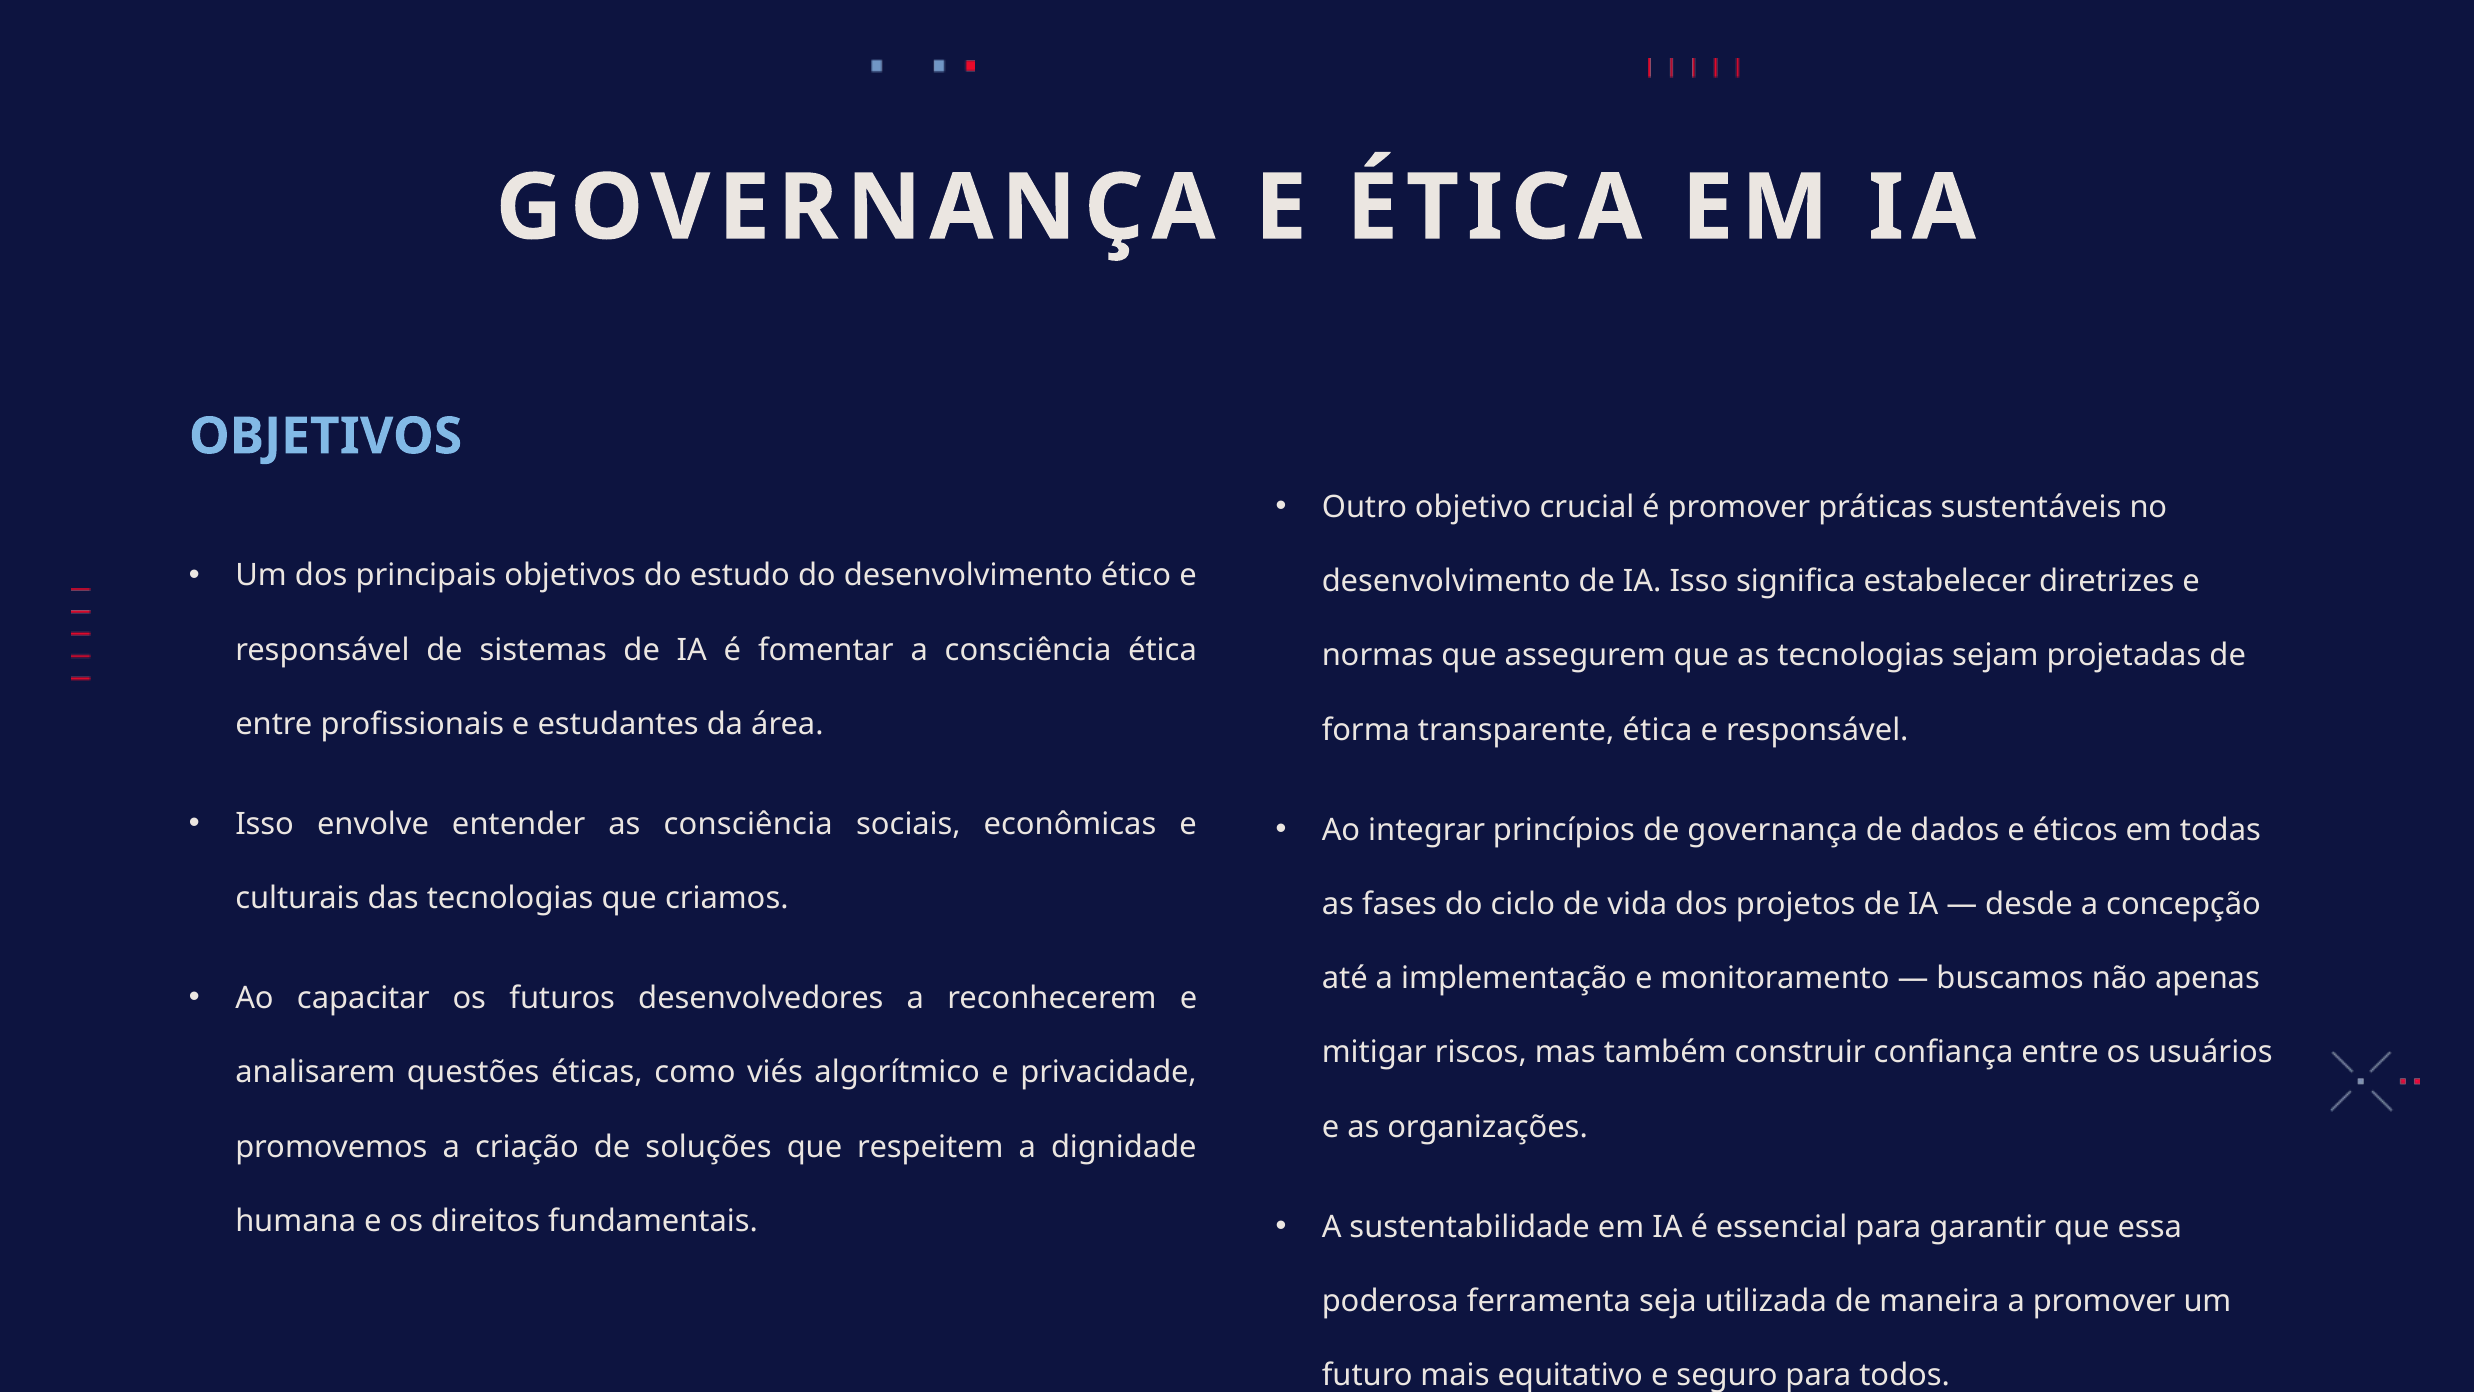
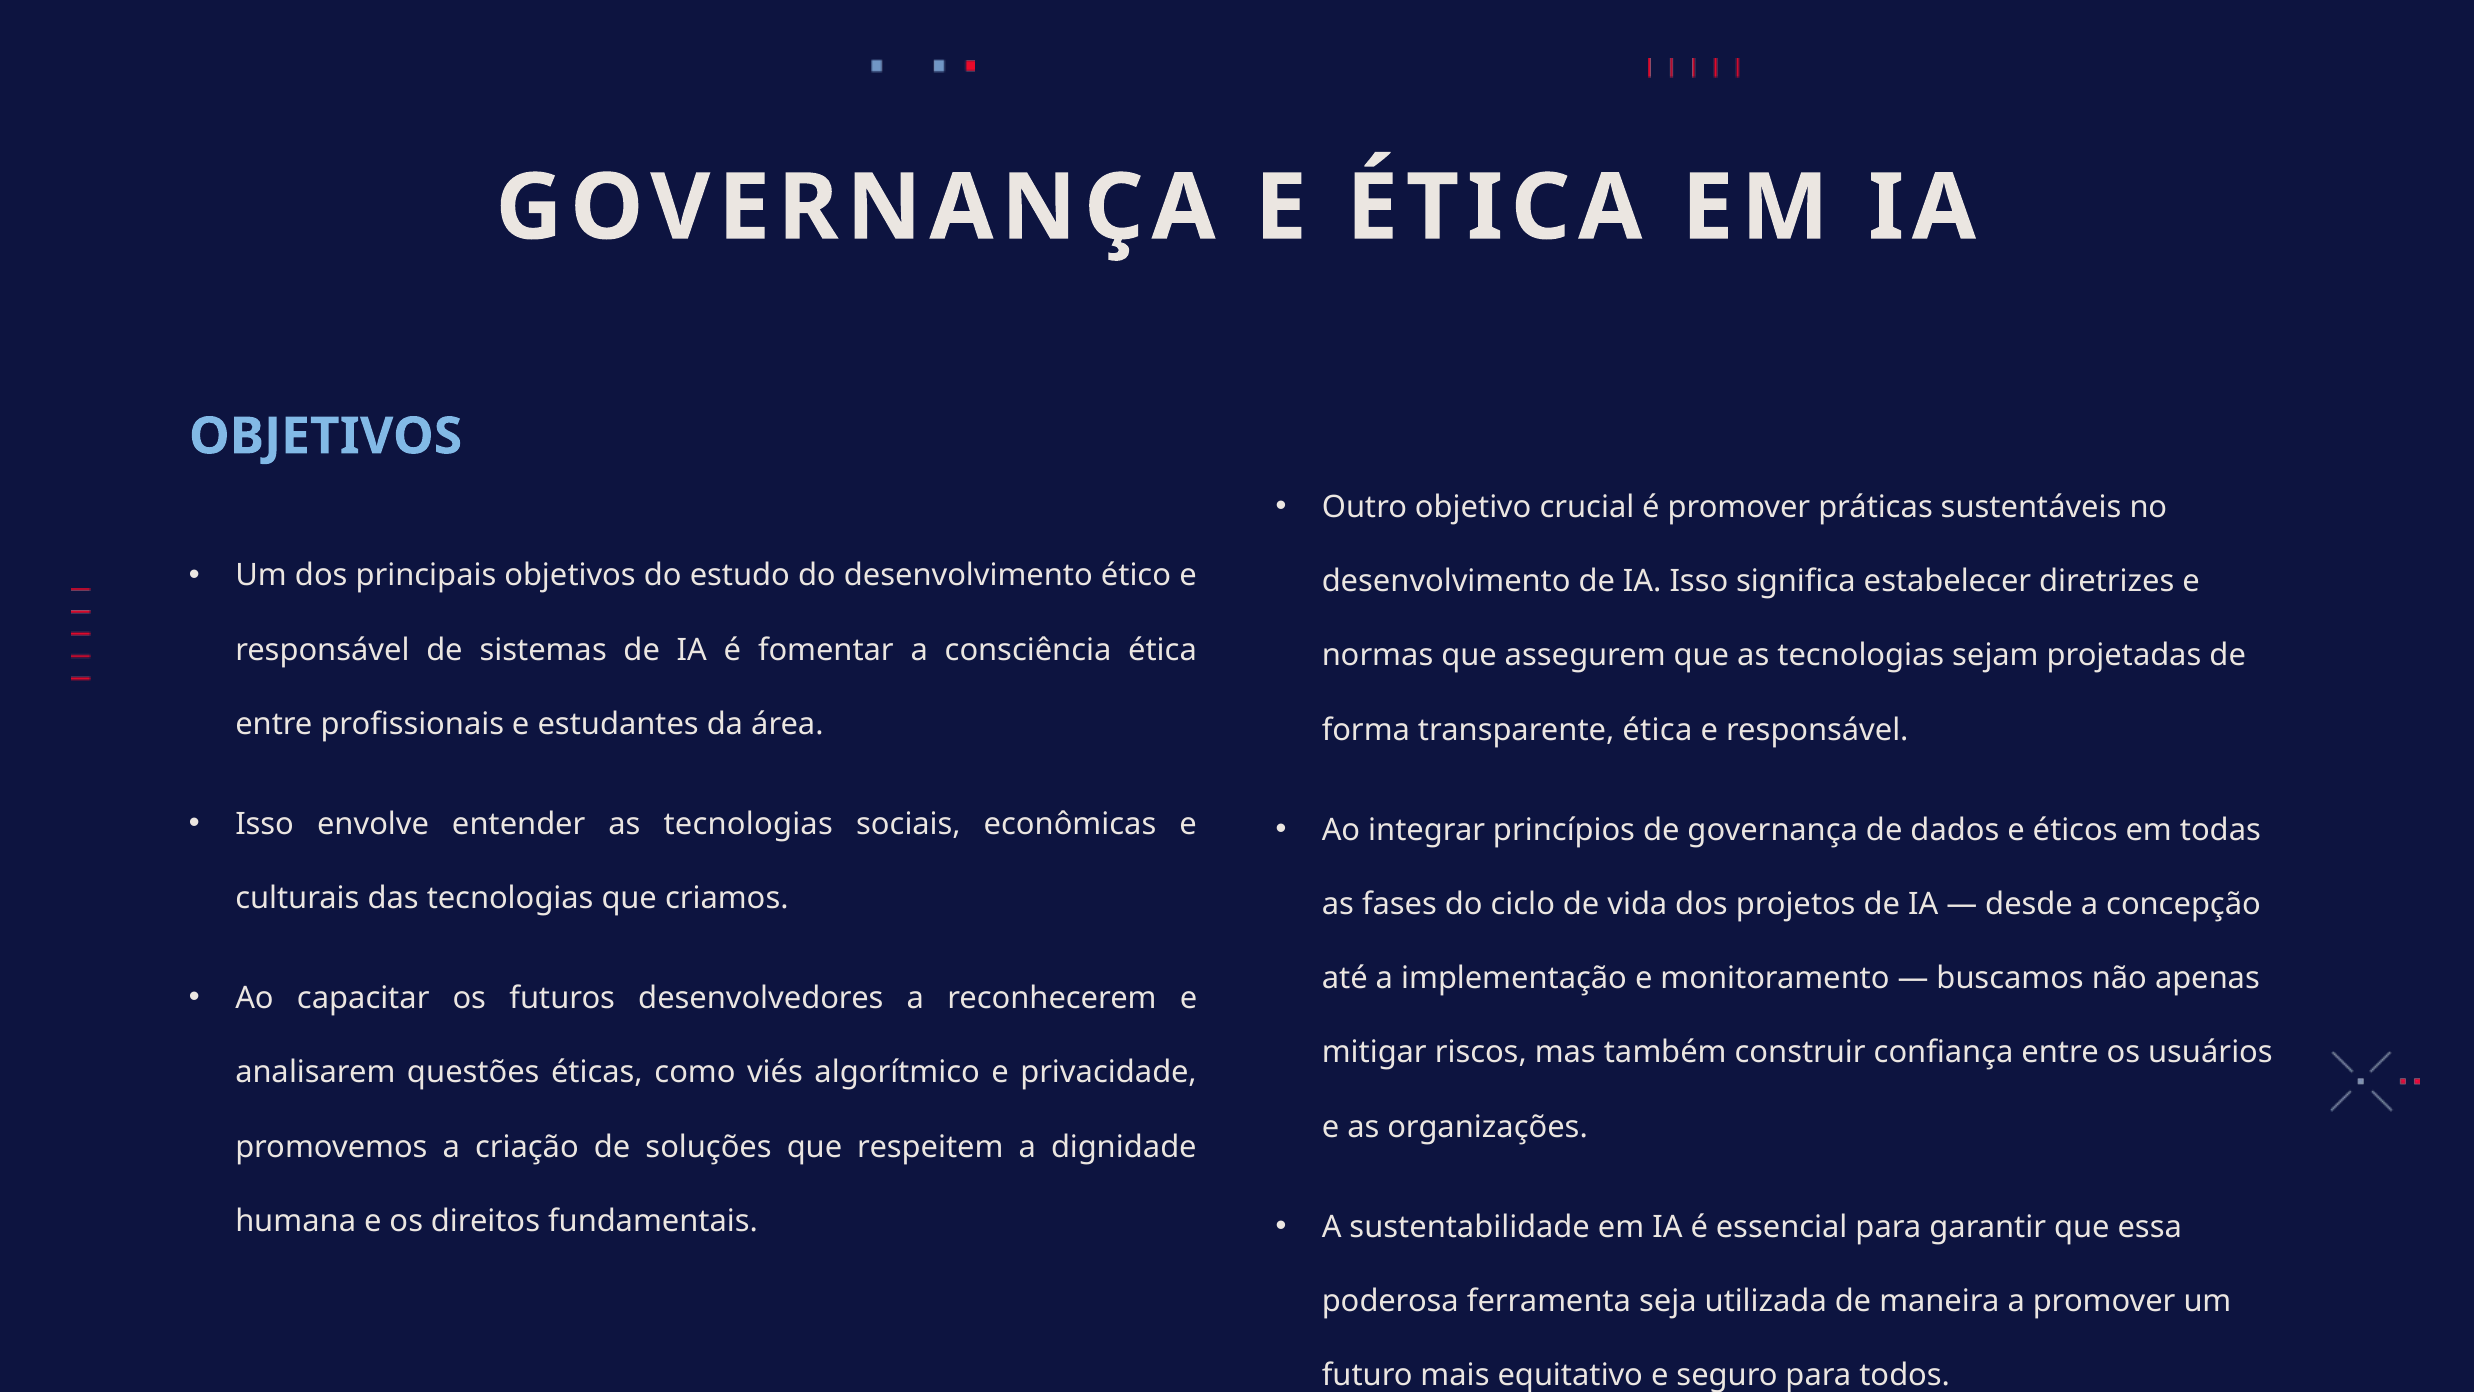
entender as consciência: consciência -> tecnologias
